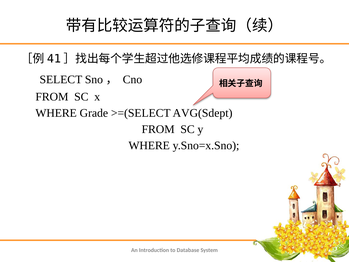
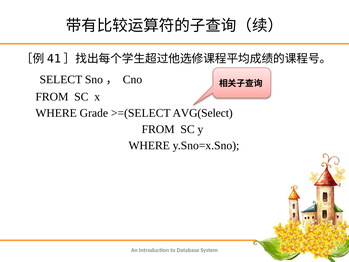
AVG(Sdept: AVG(Sdept -> AVG(Select
